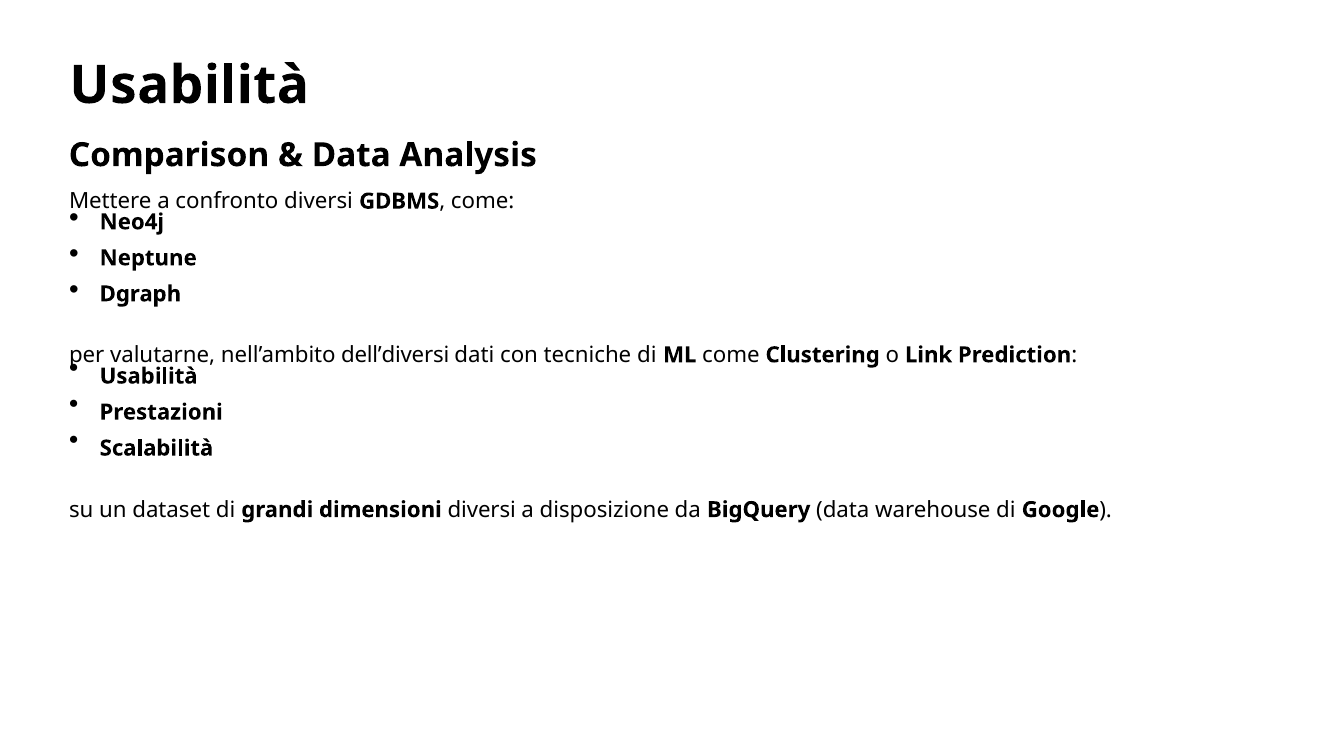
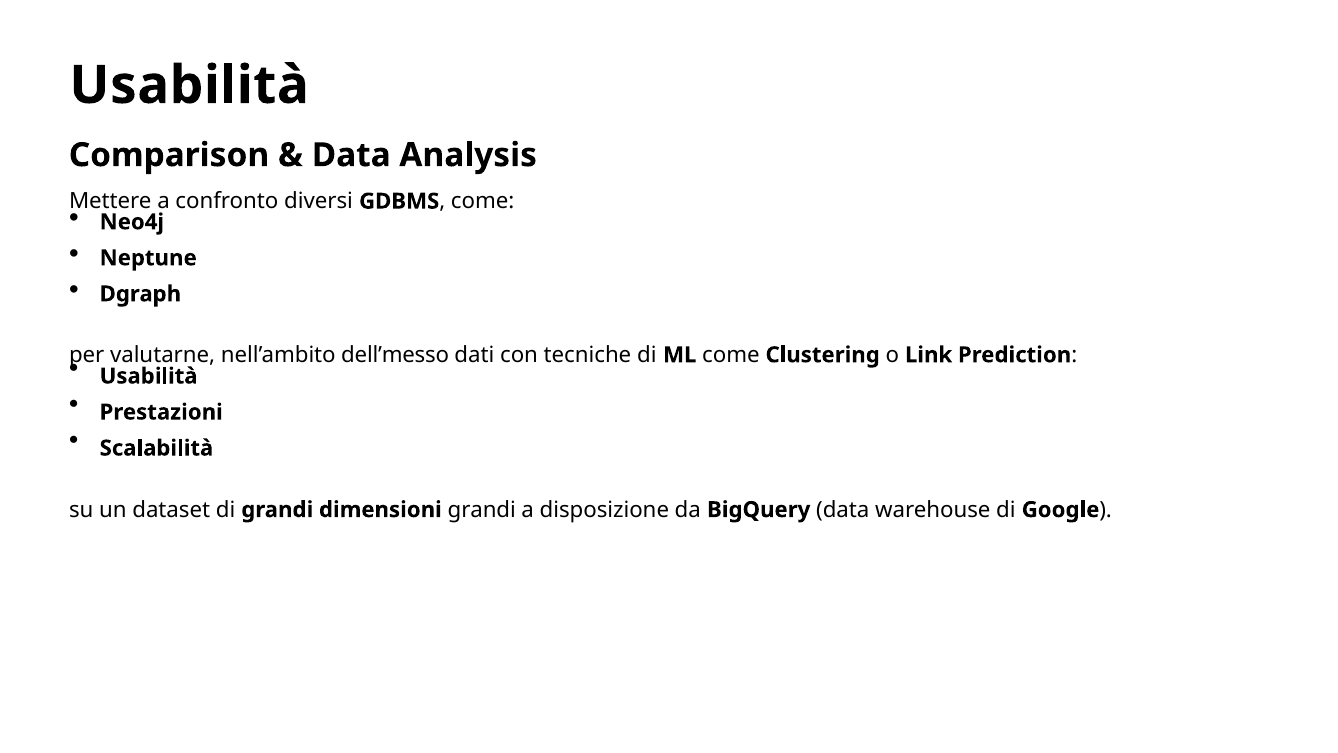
dell’diversi: dell’diversi -> dell’messo
dimensioni diversi: diversi -> grandi
